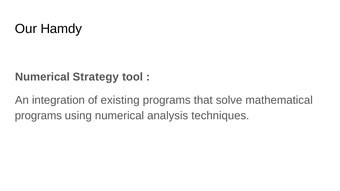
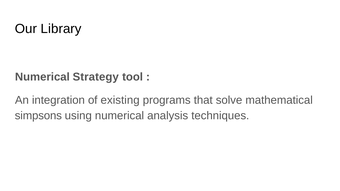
Hamdy: Hamdy -> Library
programs at (38, 116): programs -> simpsons
